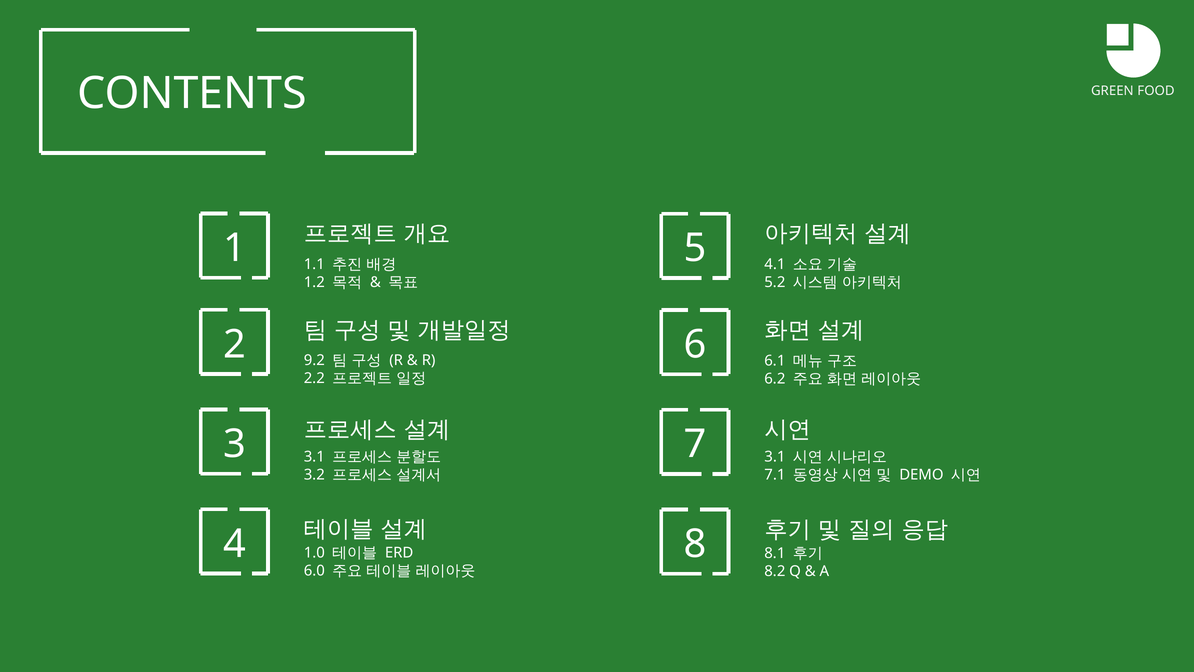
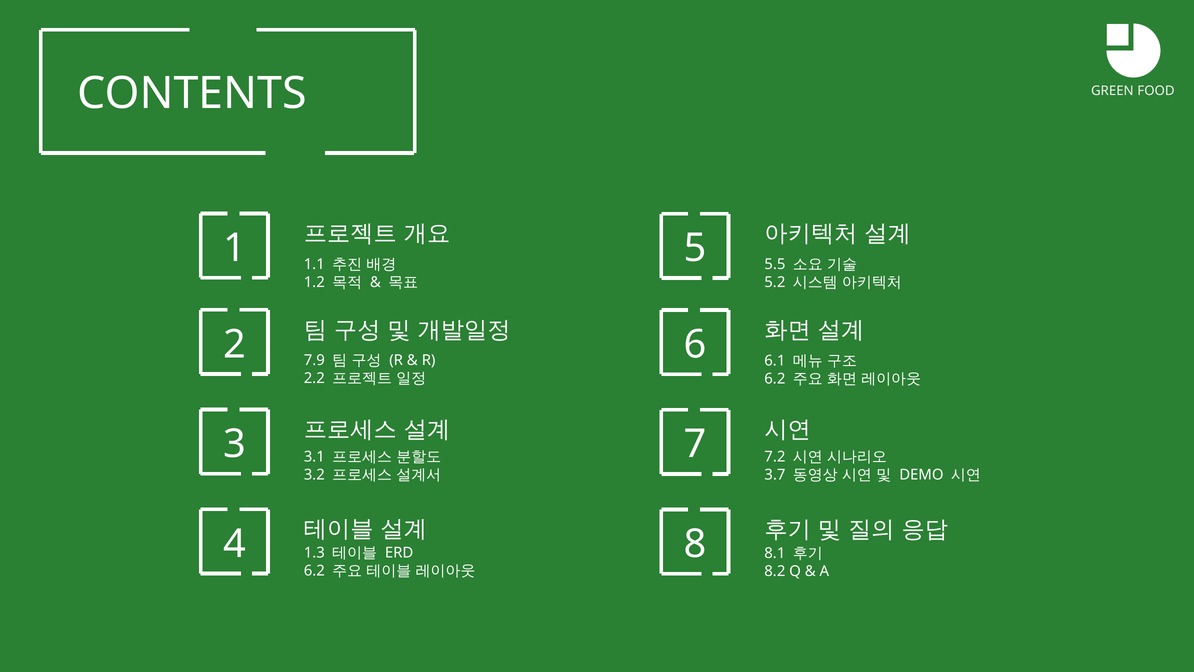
4.1: 4.1 -> 5.5
9.2: 9.2 -> 7.9
3.1 at (775, 457): 3.1 -> 7.2
7.1: 7.1 -> 3.7
1.0: 1.0 -> 1.3
6.0 at (314, 571): 6.0 -> 6.2
